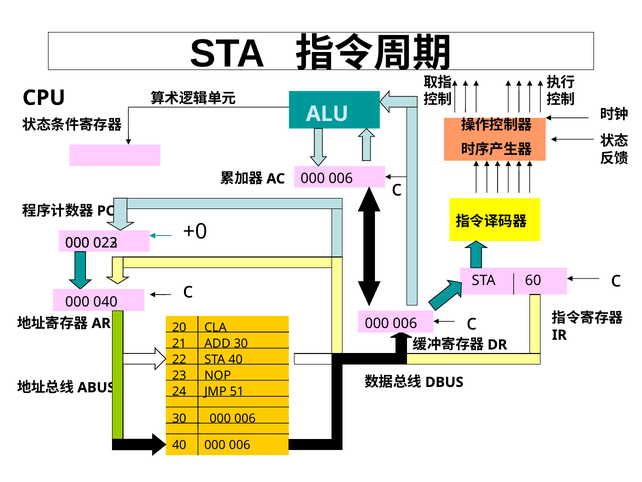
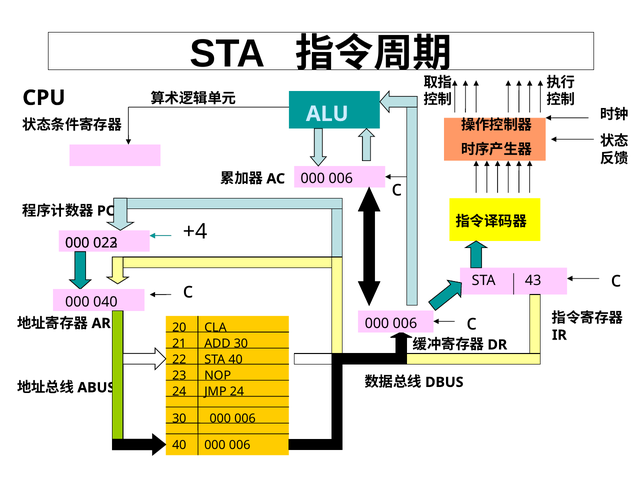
+0: +0 -> +4
60: 60 -> 43
JMP 51: 51 -> 24
